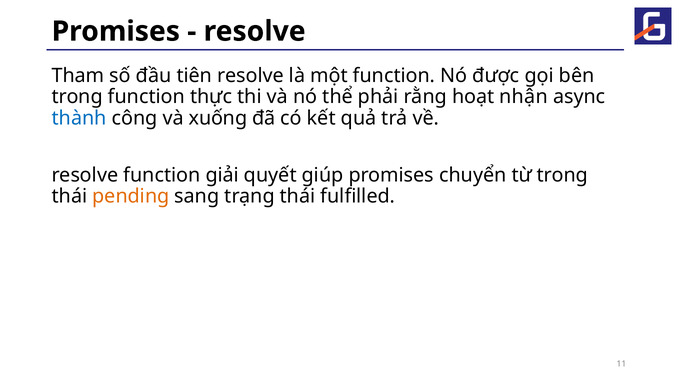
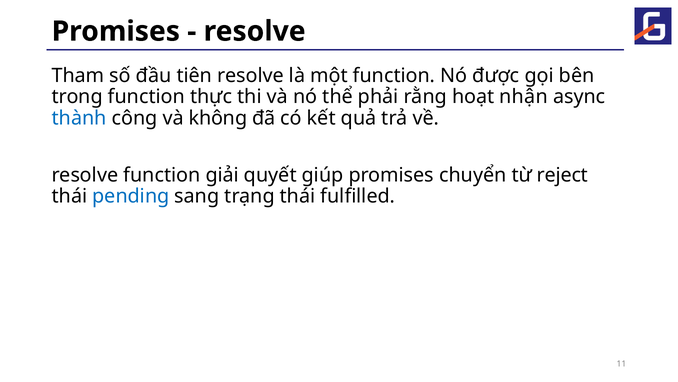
xuống: xuống -> không
từ trong: trong -> reject
pending colour: orange -> blue
